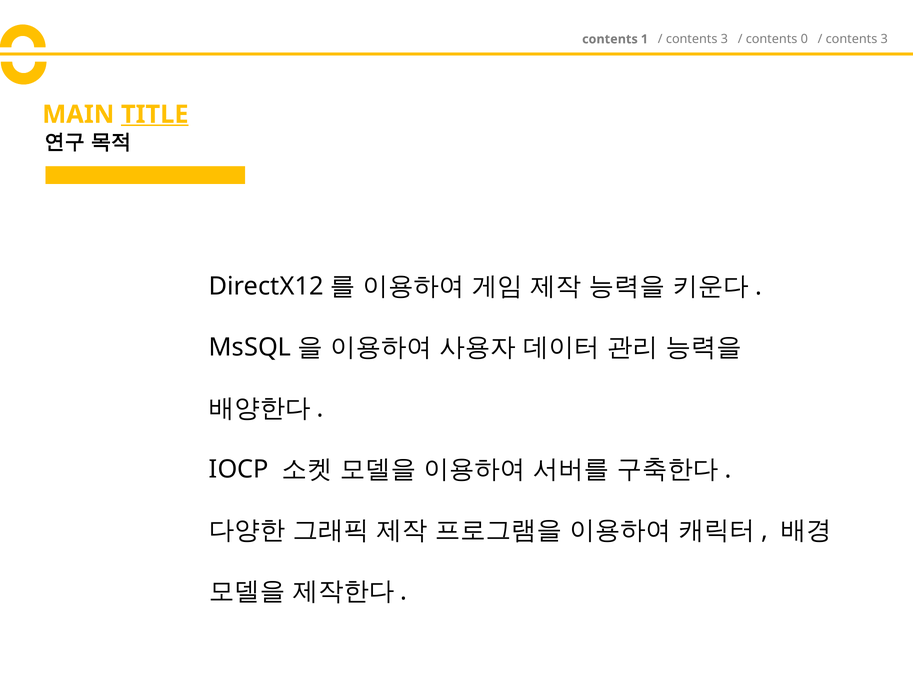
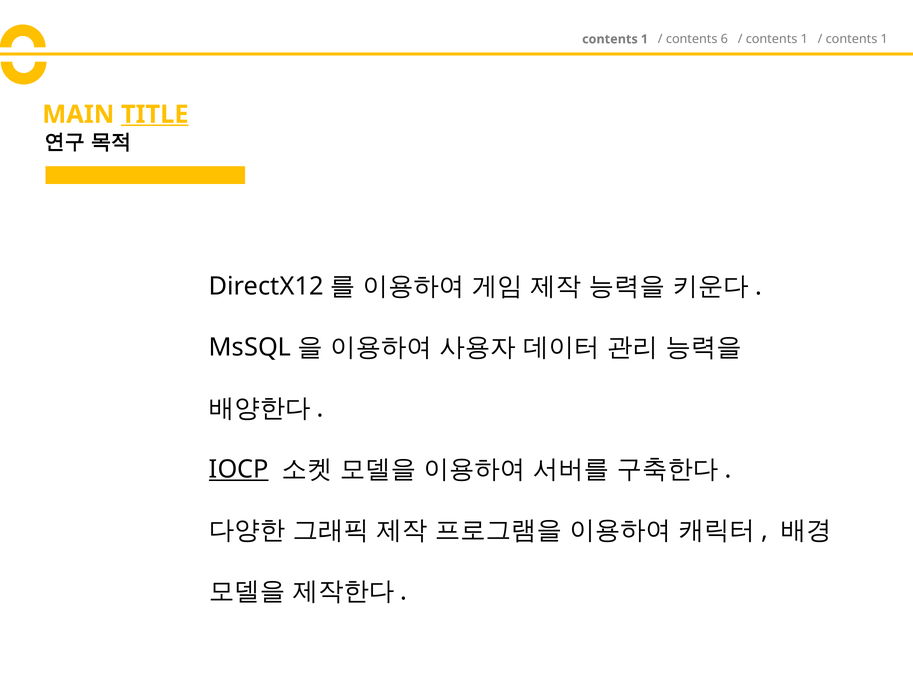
3 at (724, 39): 3 -> 6
0 at (804, 39): 0 -> 1
3 at (884, 39): 3 -> 1
IOCP underline: none -> present
